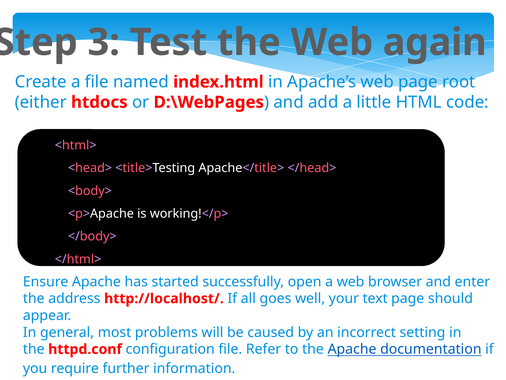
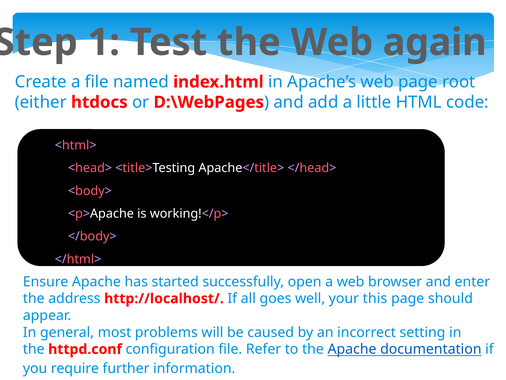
3: 3 -> 1
text: text -> this
